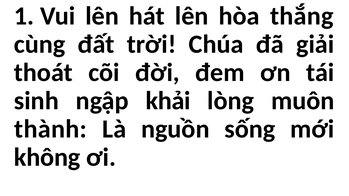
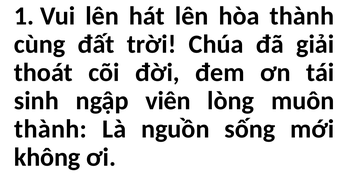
hòa thắng: thắng -> thành
khải: khải -> viên
